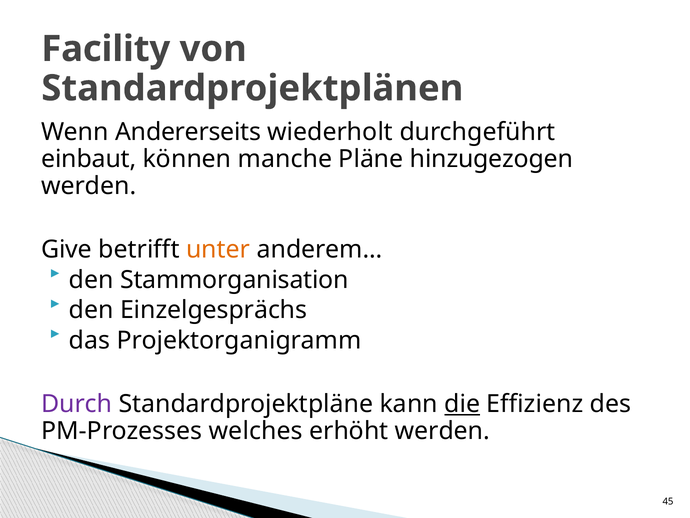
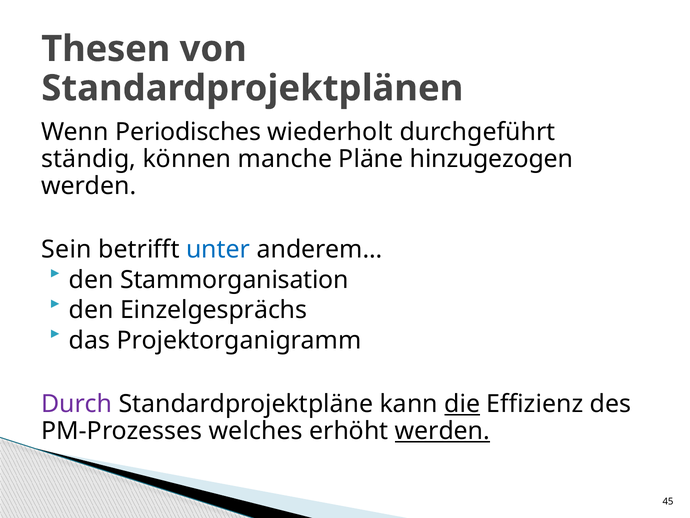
Facility: Facility -> Thesen
Andererseits: Andererseits -> Periodisches
einbaut: einbaut -> ständig
Give: Give -> Sein
unter colour: orange -> blue
werden at (442, 431) underline: none -> present
